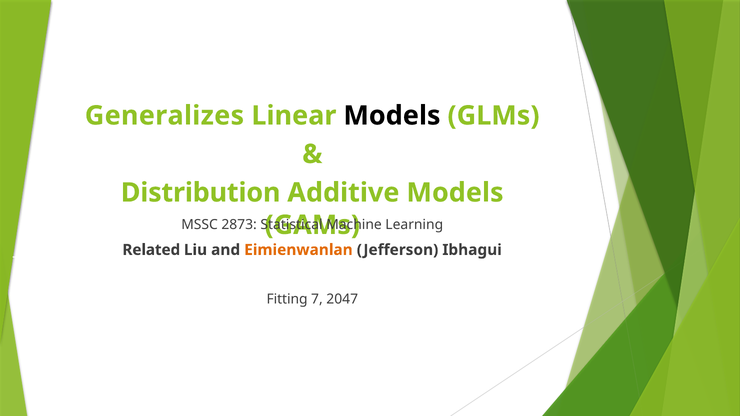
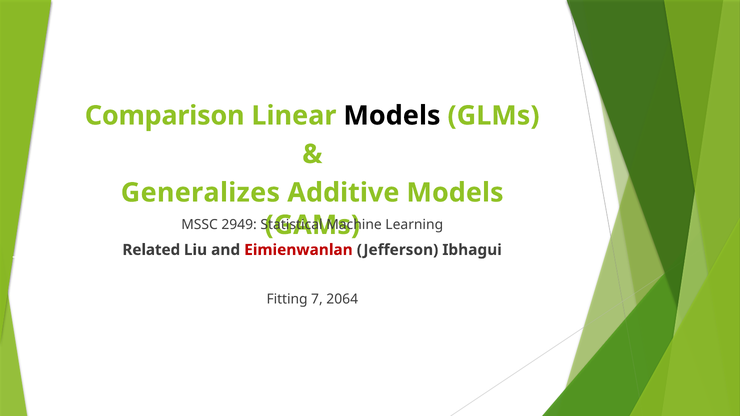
Generalizes: Generalizes -> Comparison
Distribution: Distribution -> Generalizes
2873: 2873 -> 2949
Eimienwanlan colour: orange -> red
2047: 2047 -> 2064
